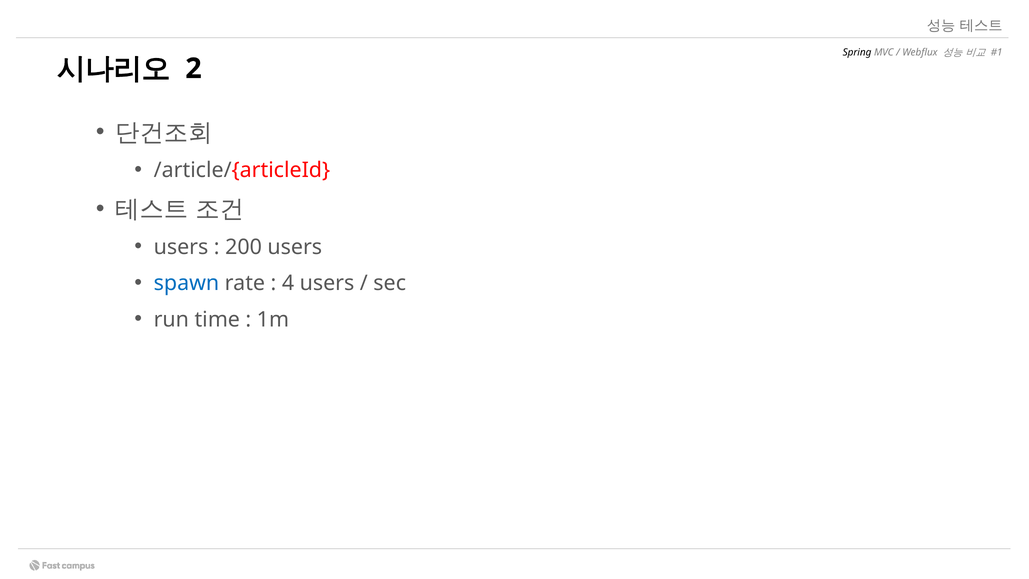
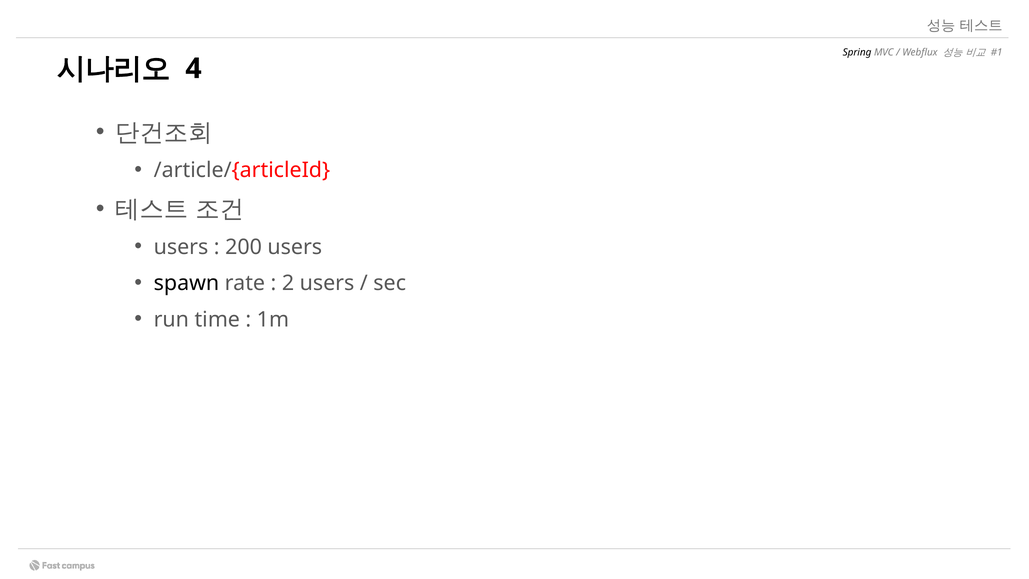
2: 2 -> 4
spawn colour: blue -> black
4: 4 -> 2
